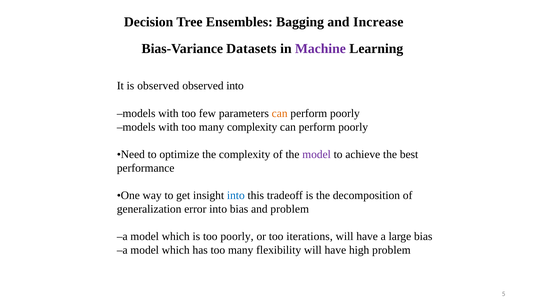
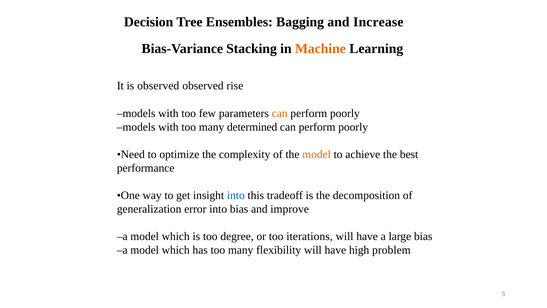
Datasets: Datasets -> Stacking
Machine colour: purple -> orange
observed into: into -> rise
many complexity: complexity -> determined
model at (317, 154) colour: purple -> orange
and problem: problem -> improve
too poorly: poorly -> degree
